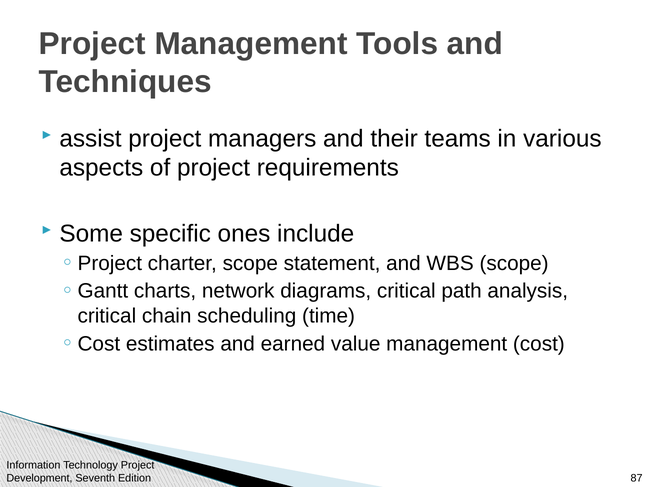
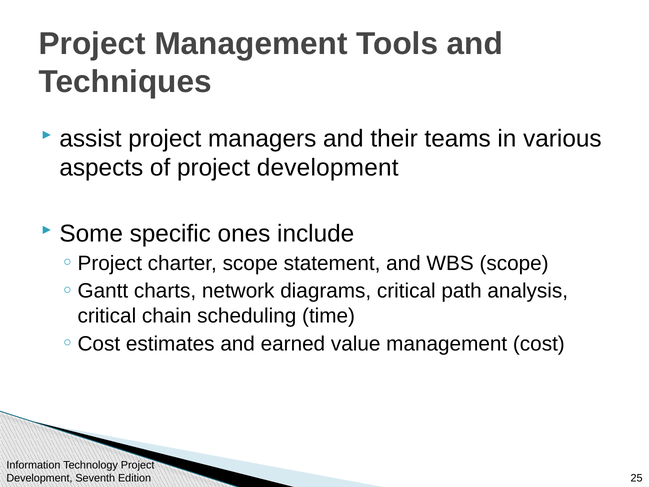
of project requirements: requirements -> development
87: 87 -> 25
